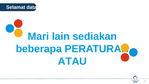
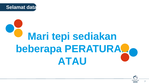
lain: lain -> tepi
